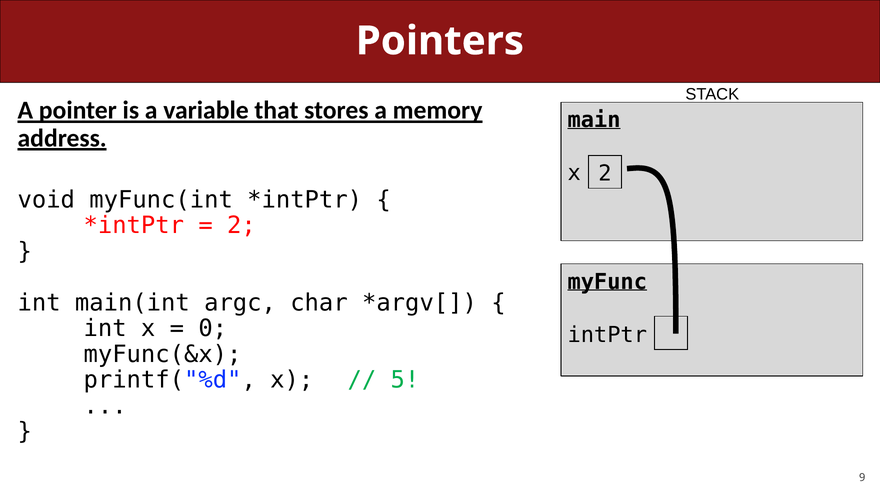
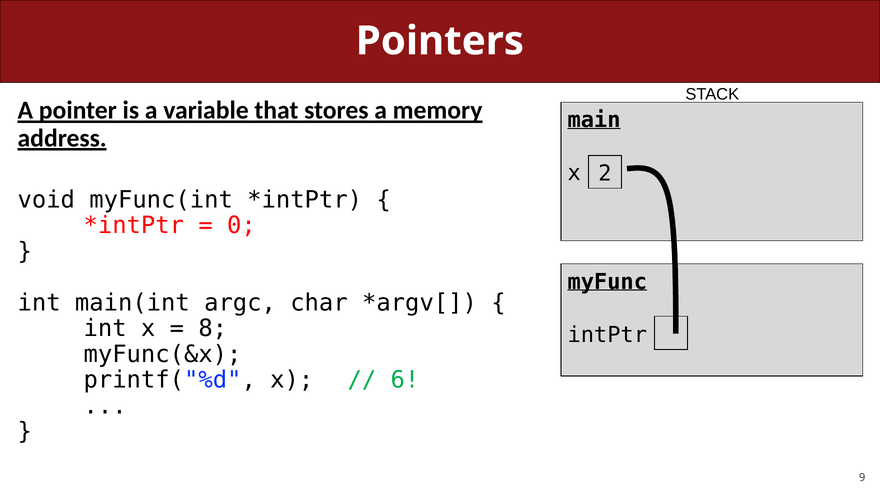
2 at (241, 226): 2 -> 0
0: 0 -> 8
5: 5 -> 6
